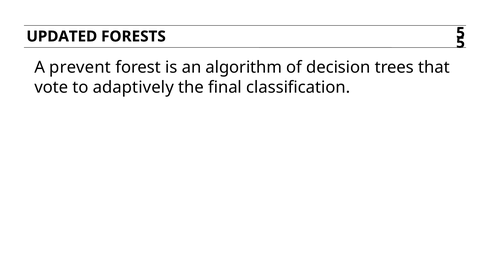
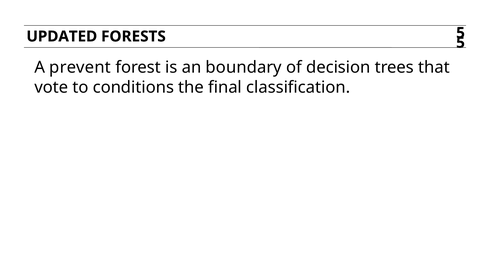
algorithm: algorithm -> boundary
adaptively: adaptively -> conditions
